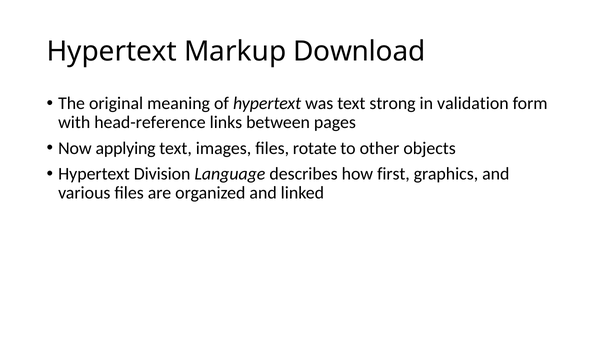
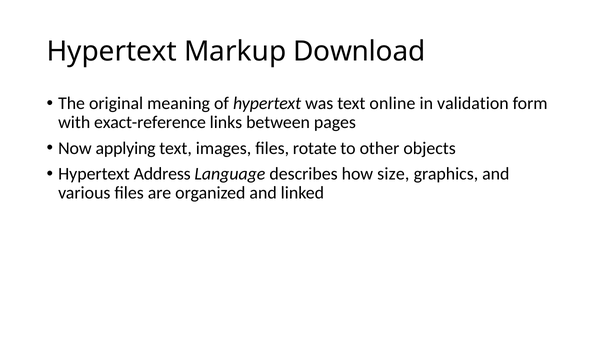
strong: strong -> online
head-reference: head-reference -> exact-reference
Division: Division -> Address
first: first -> size
